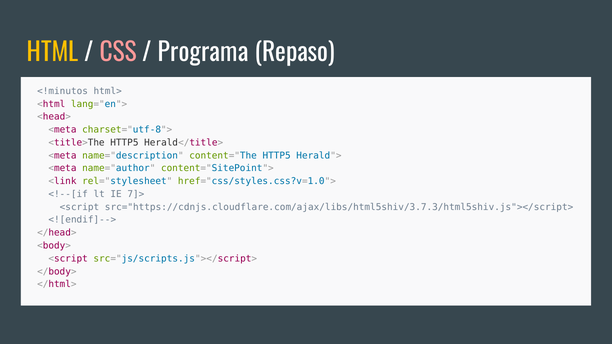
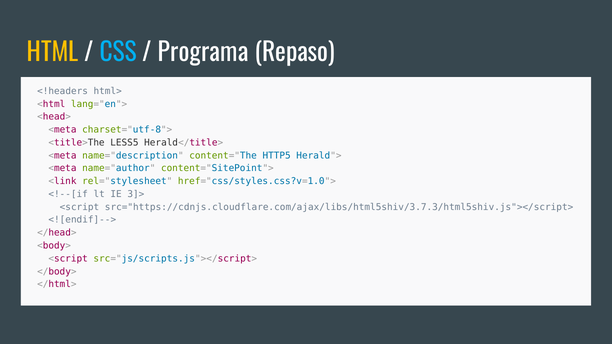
CSS colour: pink -> light blue
<!minutos: <!minutos -> <!headers
<title>The HTTP5: HTTP5 -> LESS5
7]>: 7]> -> 3]>
